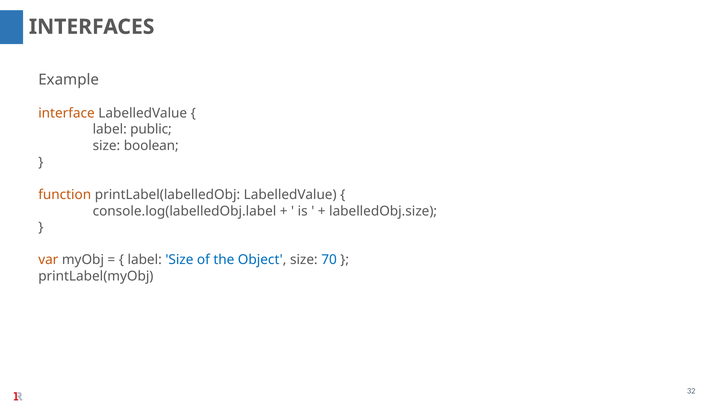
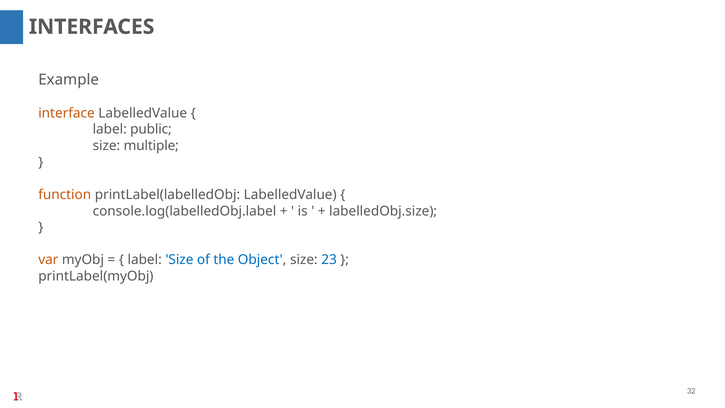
boolean: boolean -> multiple
70: 70 -> 23
